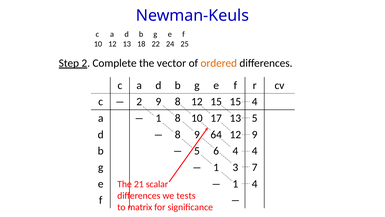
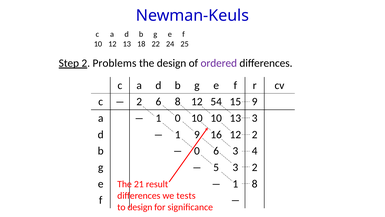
Complete: Complete -> Problems
the vector: vector -> design
ordered colour: orange -> purple
2 9: 9 -> 6
12 15: 15 -> 54
15 4: 4 -> 9
1 8: 8 -> 0
10 17: 17 -> 10
13 5: 5 -> 3
8 at (178, 134): 8 -> 1
64: 64 -> 16
12 9: 9 -> 2
5 at (197, 151): 5 -> 0
6 4: 4 -> 3
1 at (216, 167): 1 -> 5
3 7: 7 -> 2
1 4: 4 -> 8
scalar: scalar -> result
to matrix: matrix -> design
